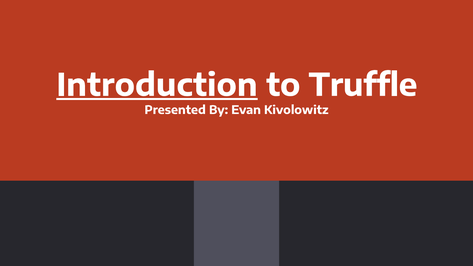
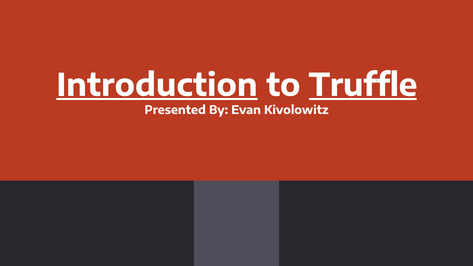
Truffle underline: none -> present
